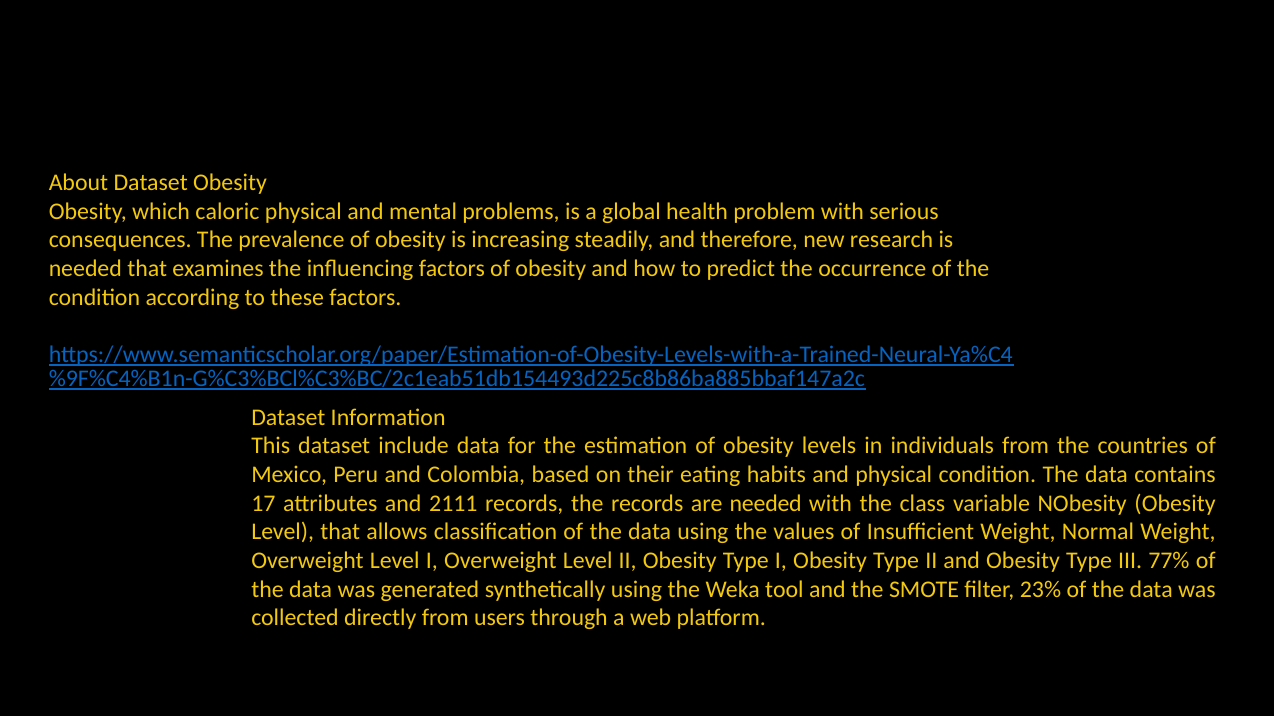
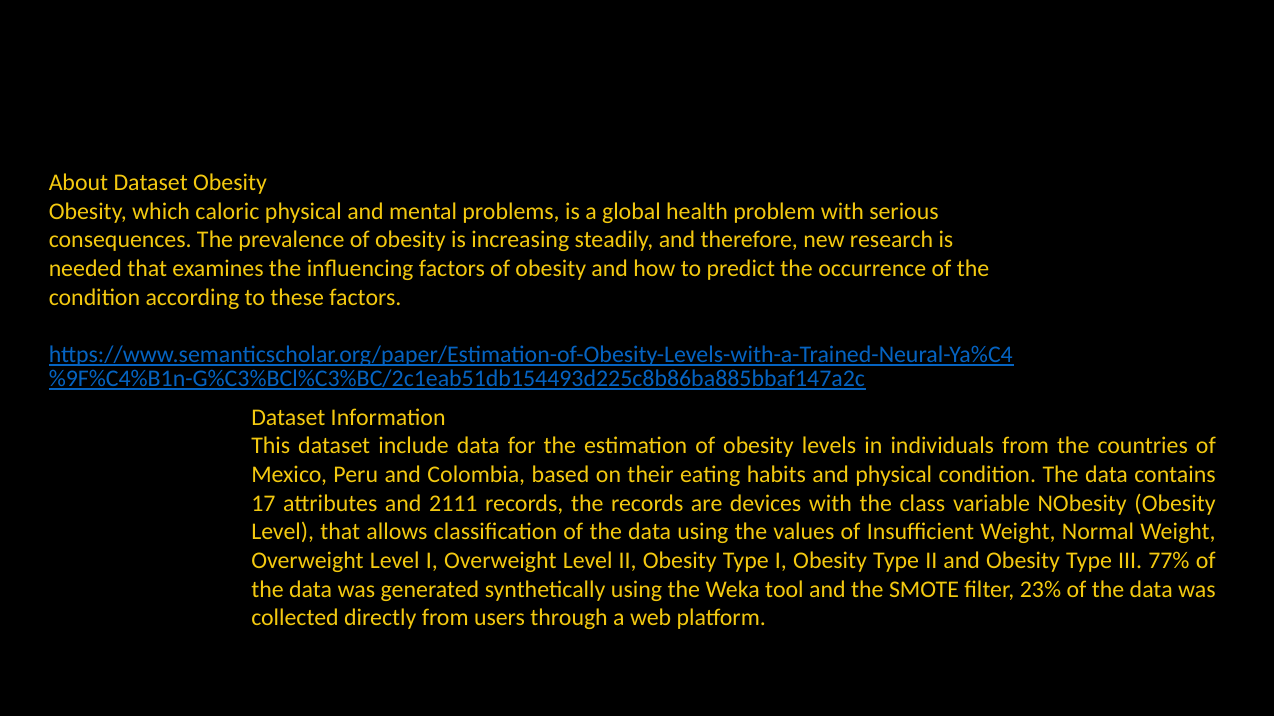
are needed: needed -> devices
